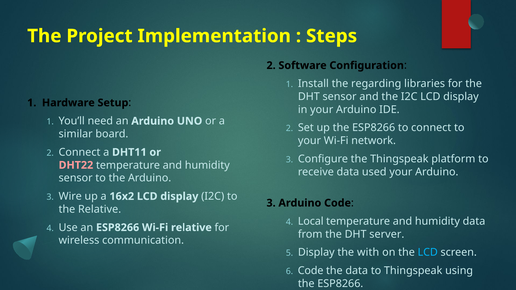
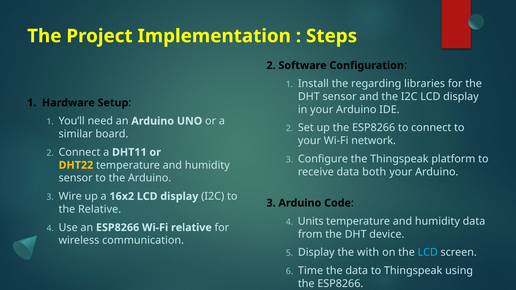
DHT22 colour: pink -> yellow
used: used -> both
Local: Local -> Units
server: server -> device
Code at (311, 271): Code -> Time
